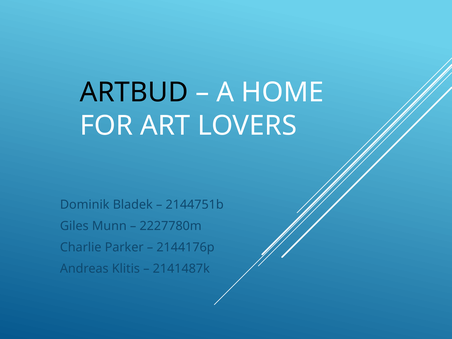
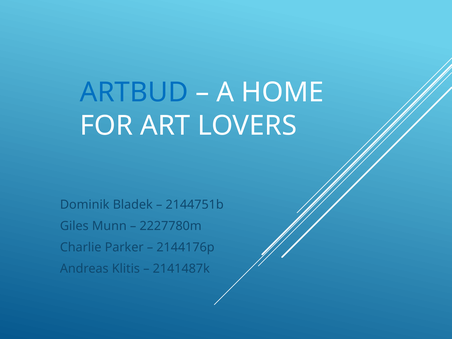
ARTBUD colour: black -> blue
